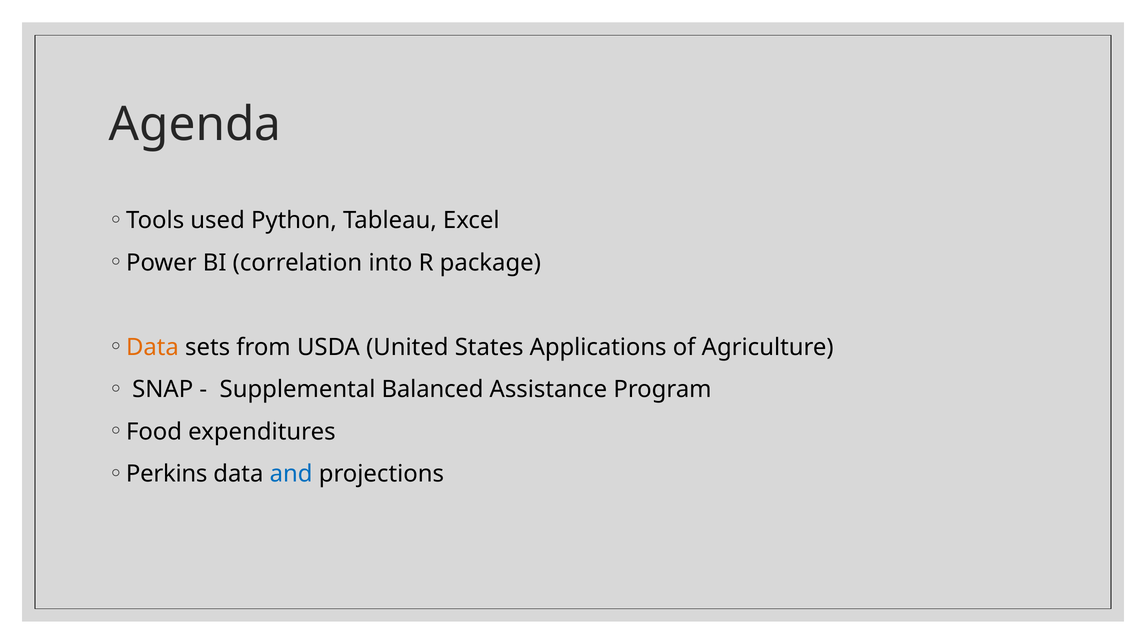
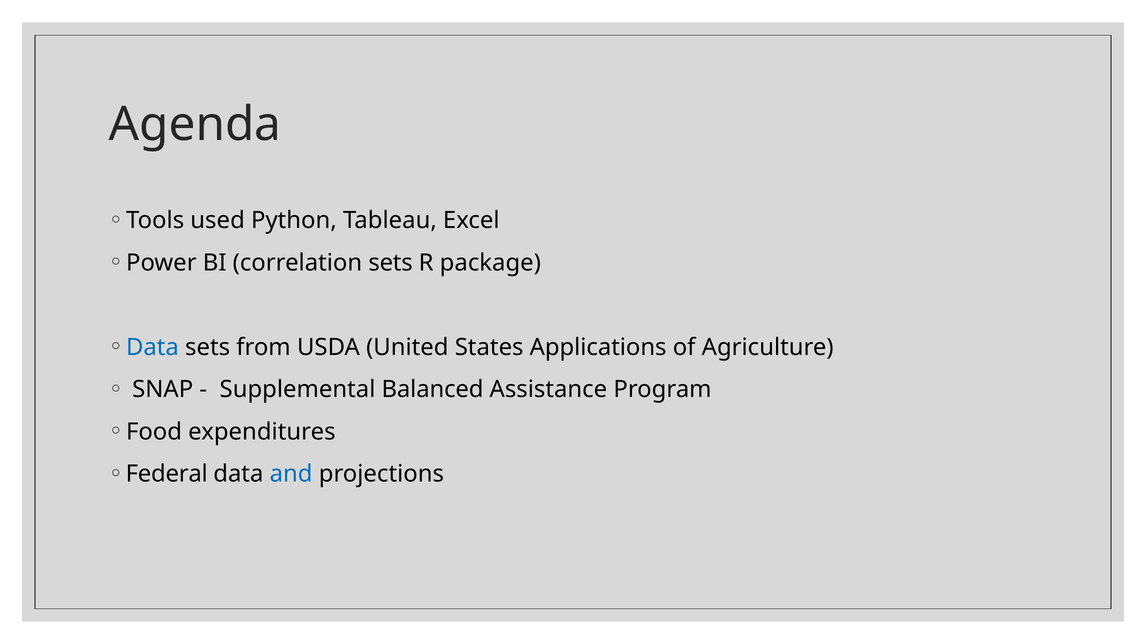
correlation into: into -> sets
Data at (152, 348) colour: orange -> blue
Perkins: Perkins -> Federal
